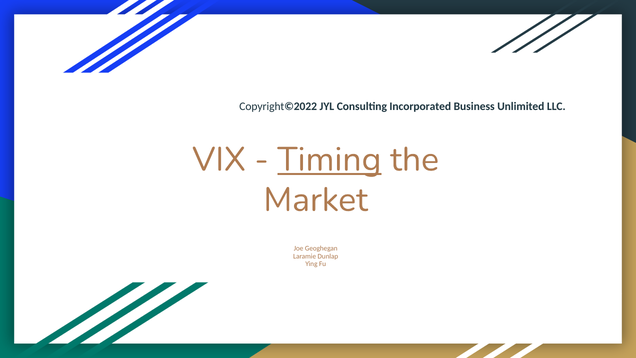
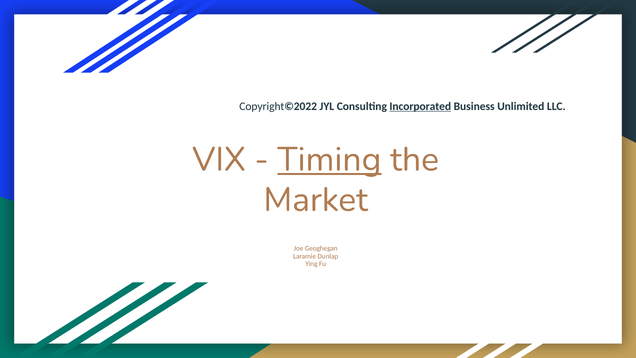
Incorporated underline: none -> present
